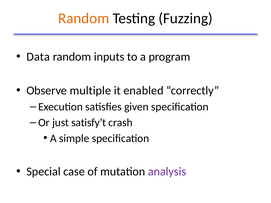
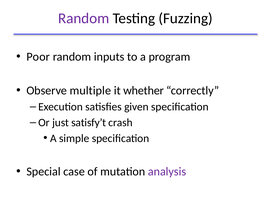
Random at (84, 18) colour: orange -> purple
Data: Data -> Poor
enabled: enabled -> whether
